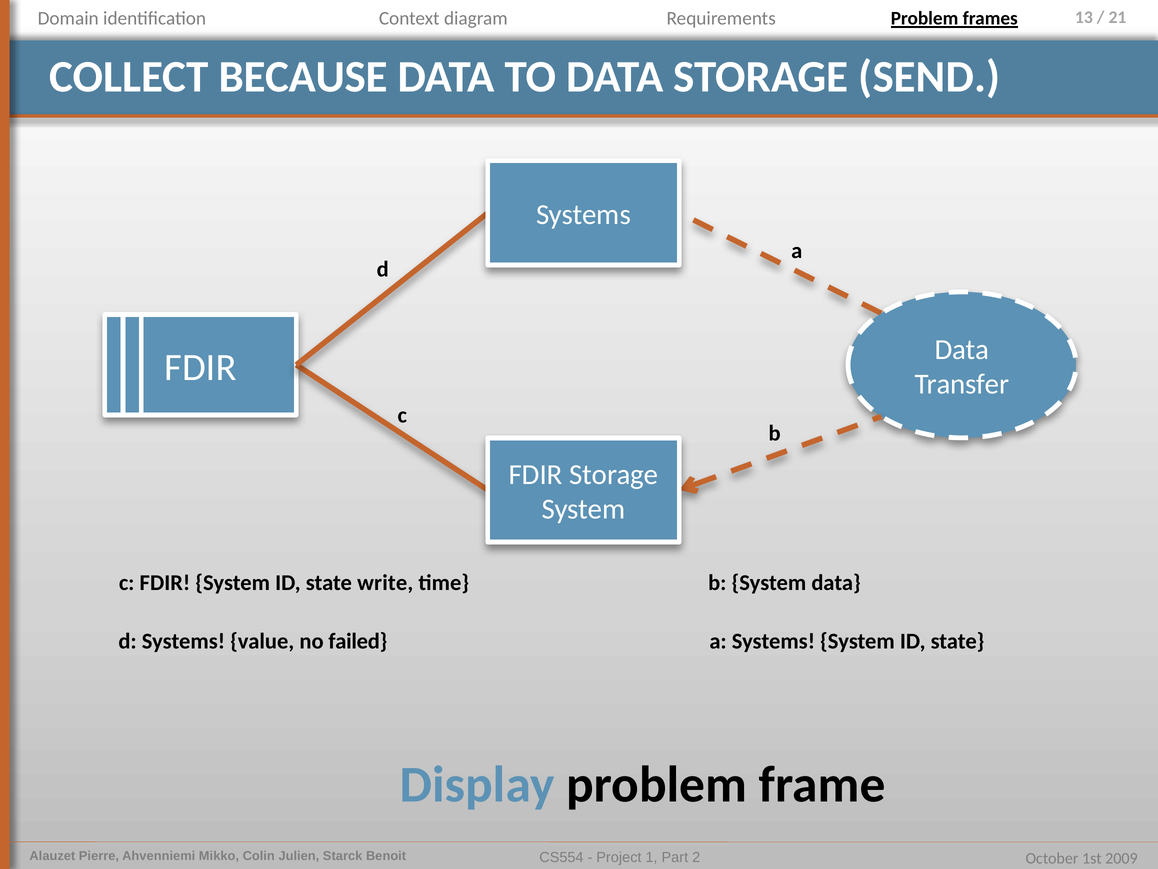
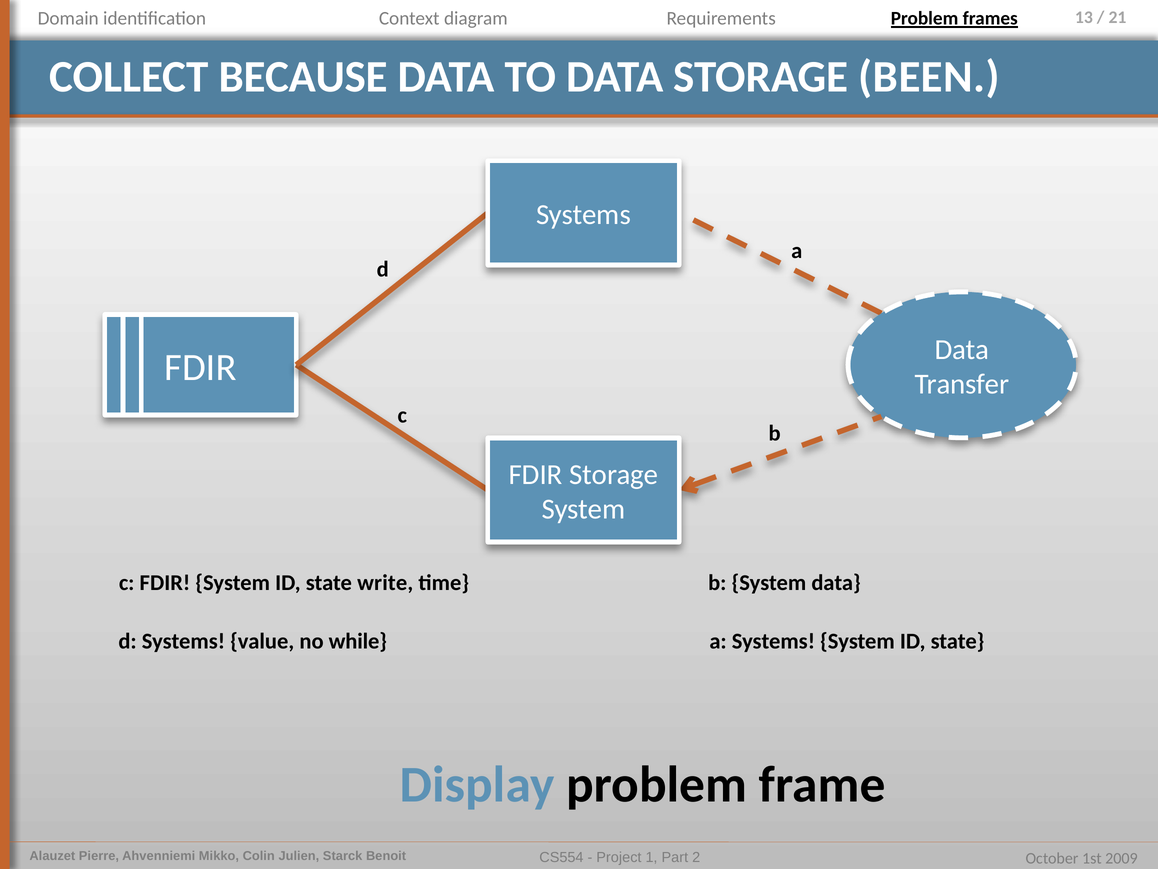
SEND: SEND -> BEEN
failed: failed -> while
